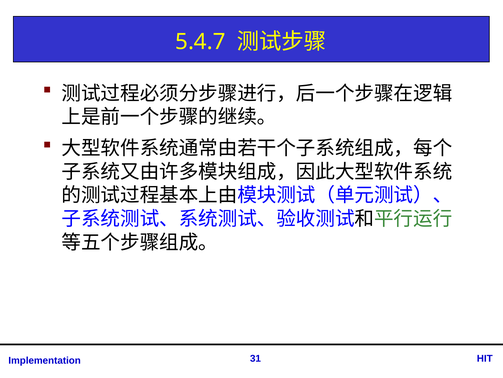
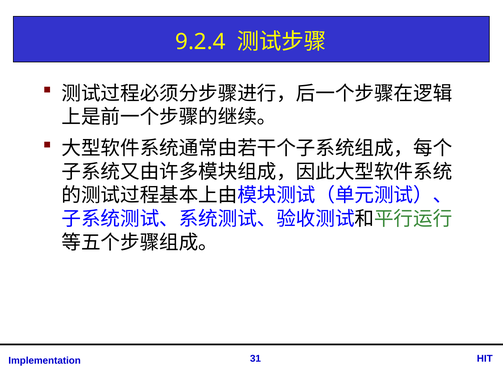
5.4.7: 5.4.7 -> 9.2.4
